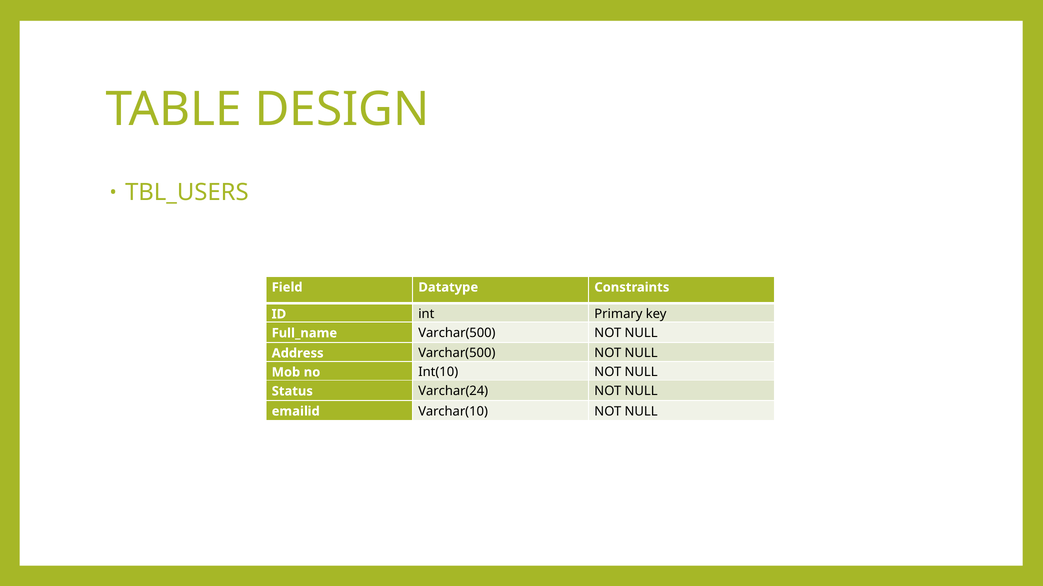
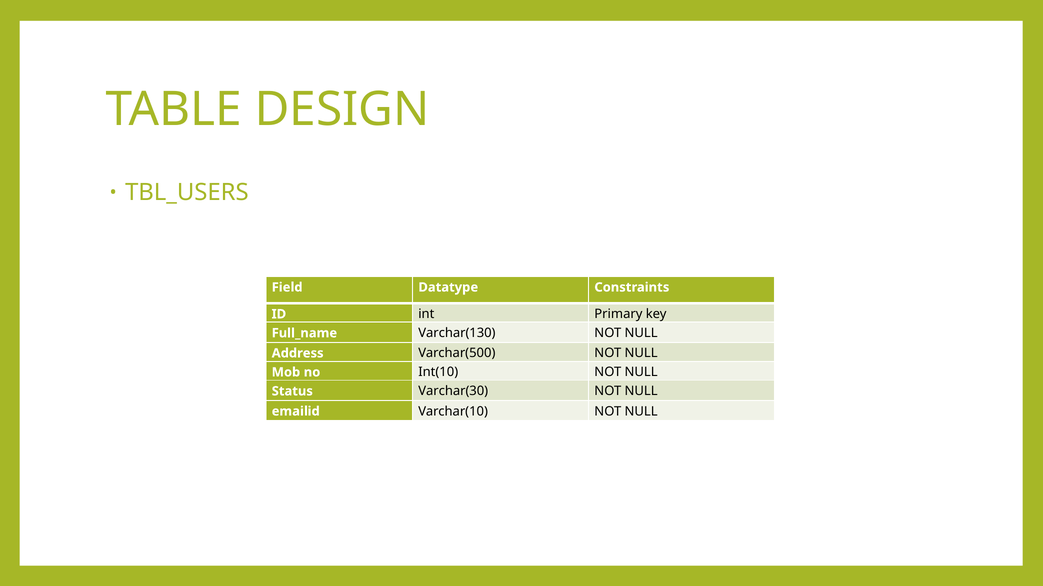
Varchar(500 at (457, 333): Varchar(500 -> Varchar(130
Varchar(24: Varchar(24 -> Varchar(30
